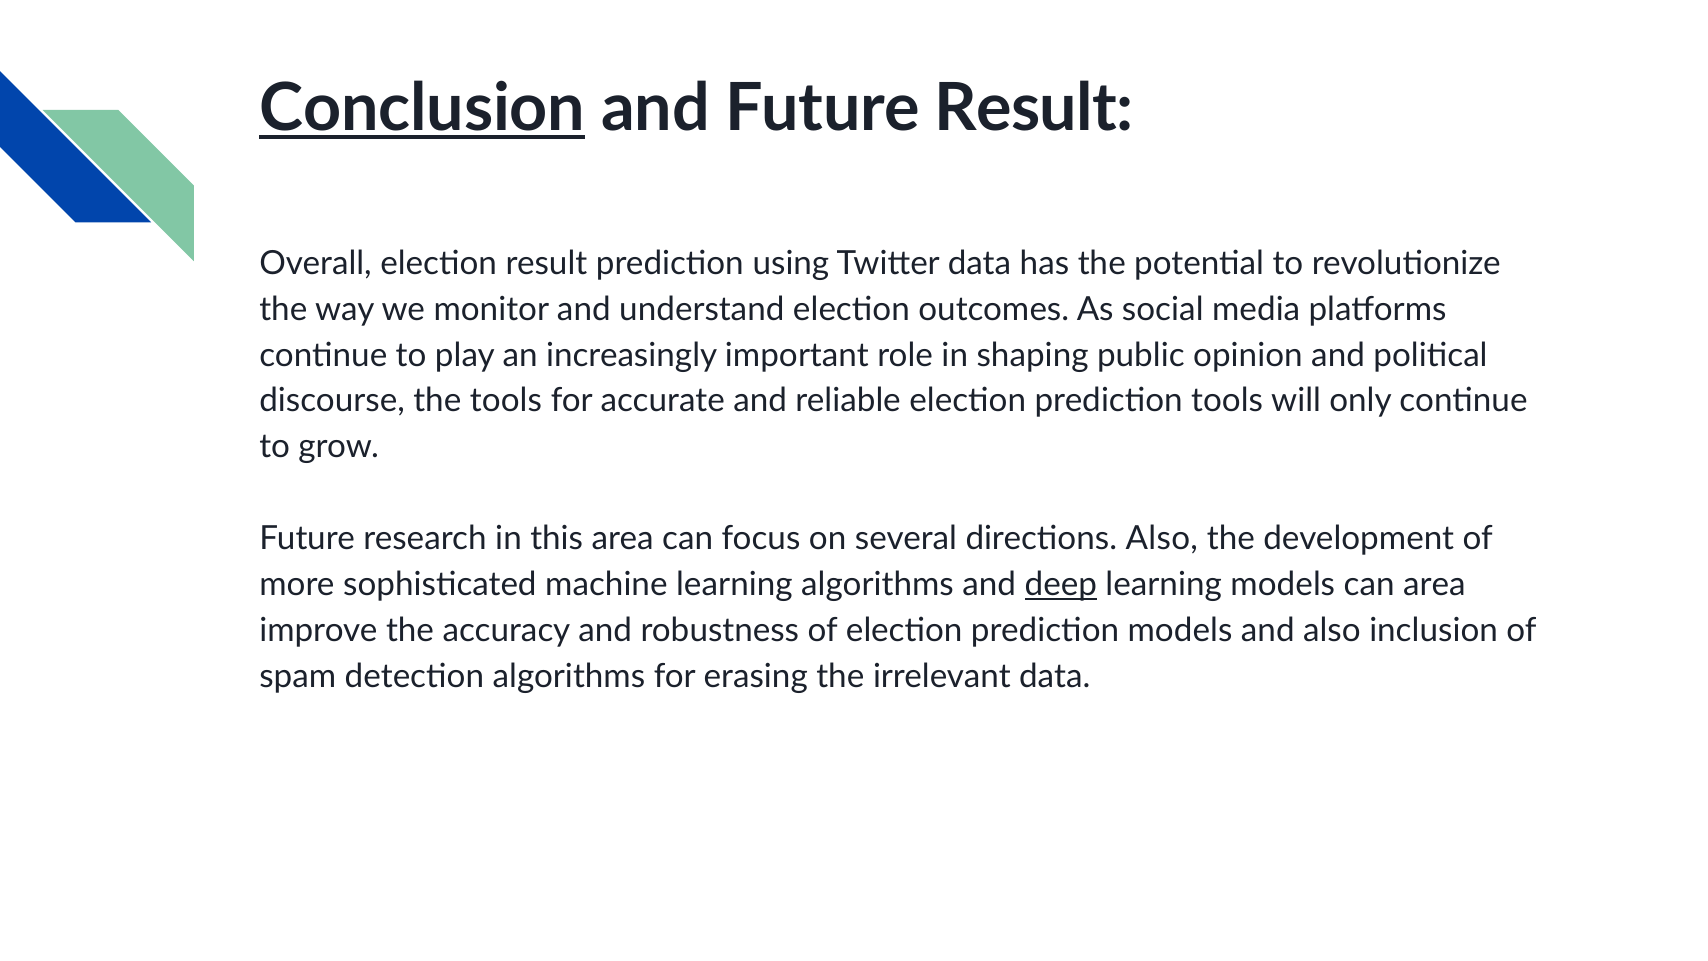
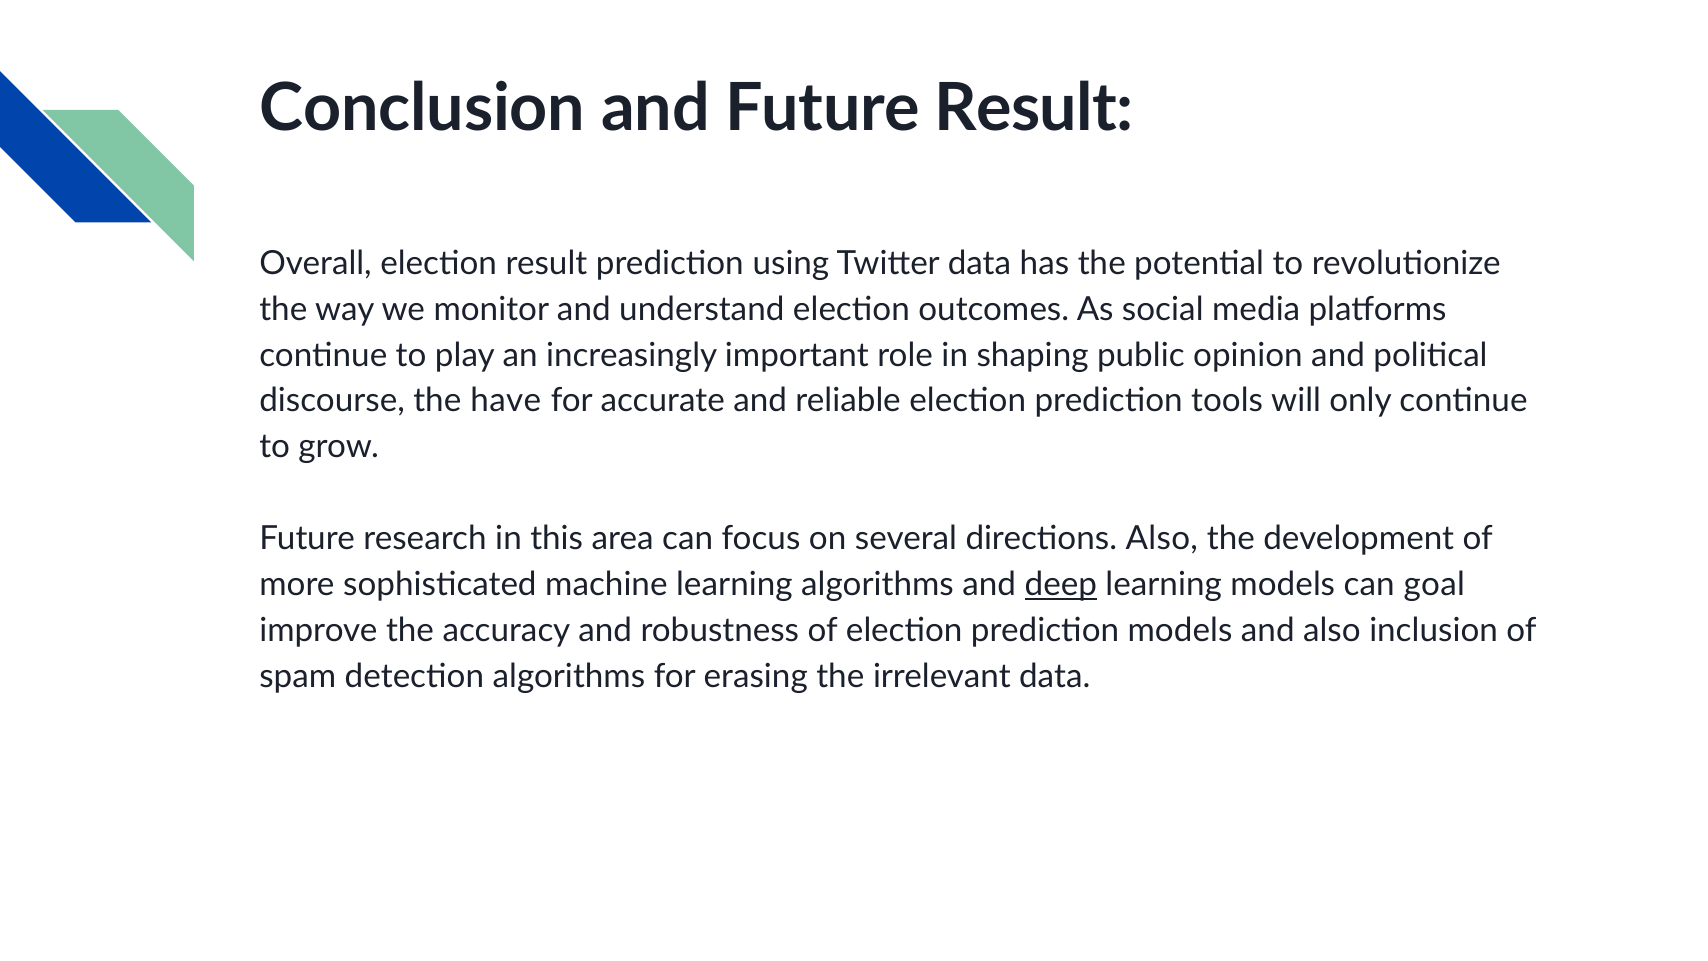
Conclusion underline: present -> none
the tools: tools -> have
can area: area -> goal
